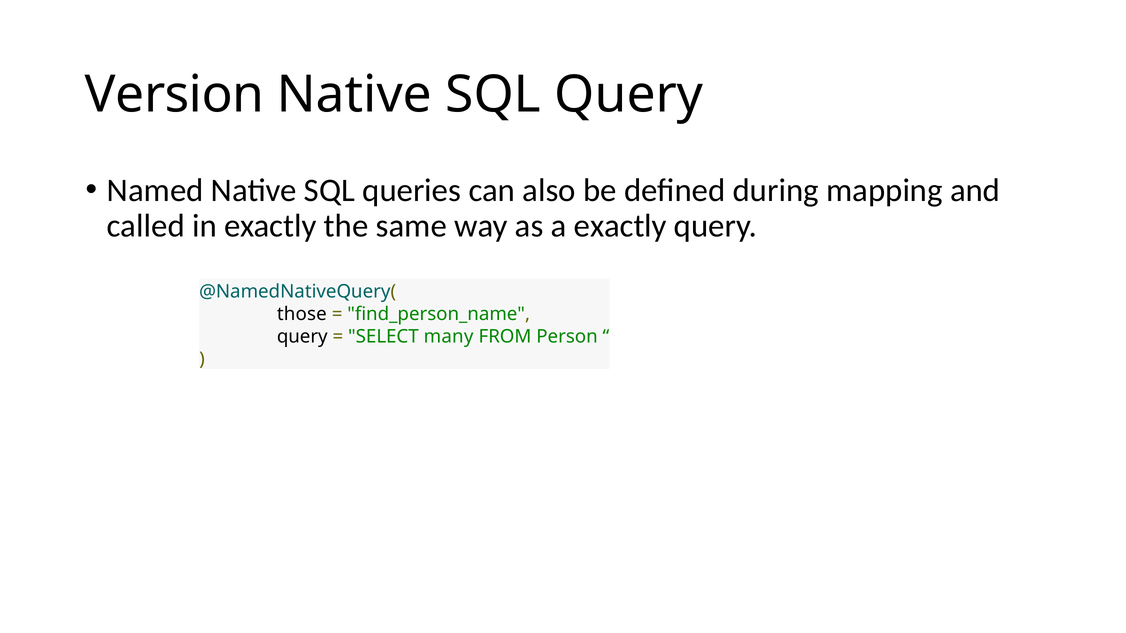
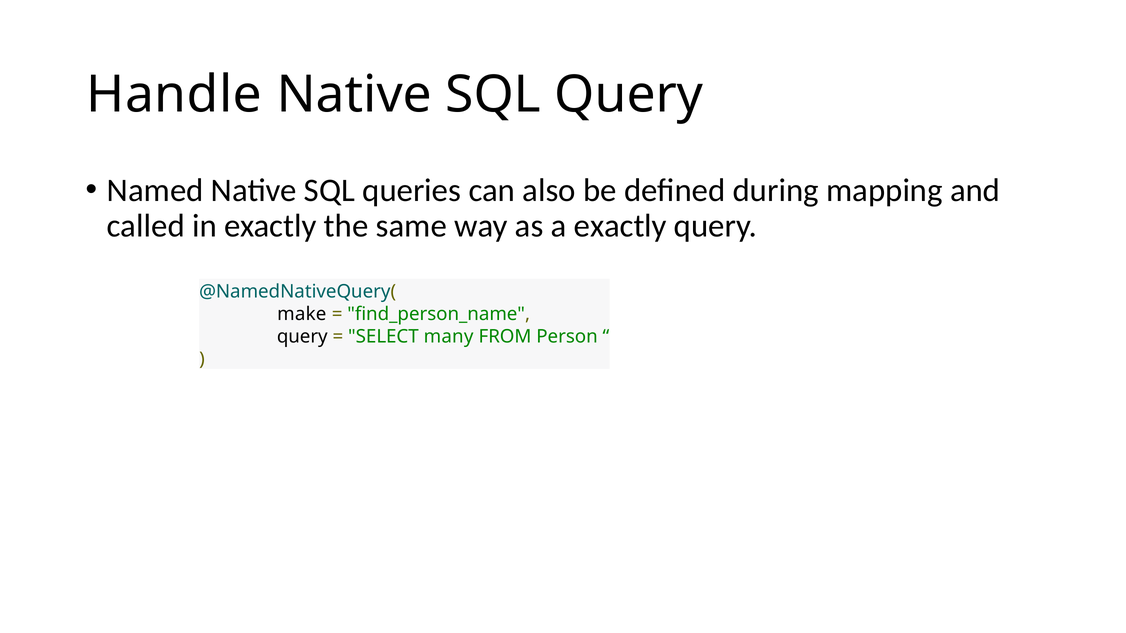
Version: Version -> Handle
those: those -> make
